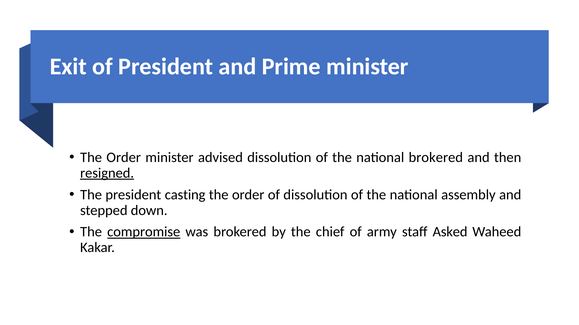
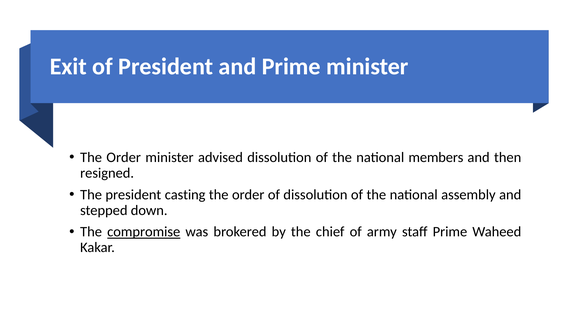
national brokered: brokered -> members
resigned underline: present -> none
staff Asked: Asked -> Prime
